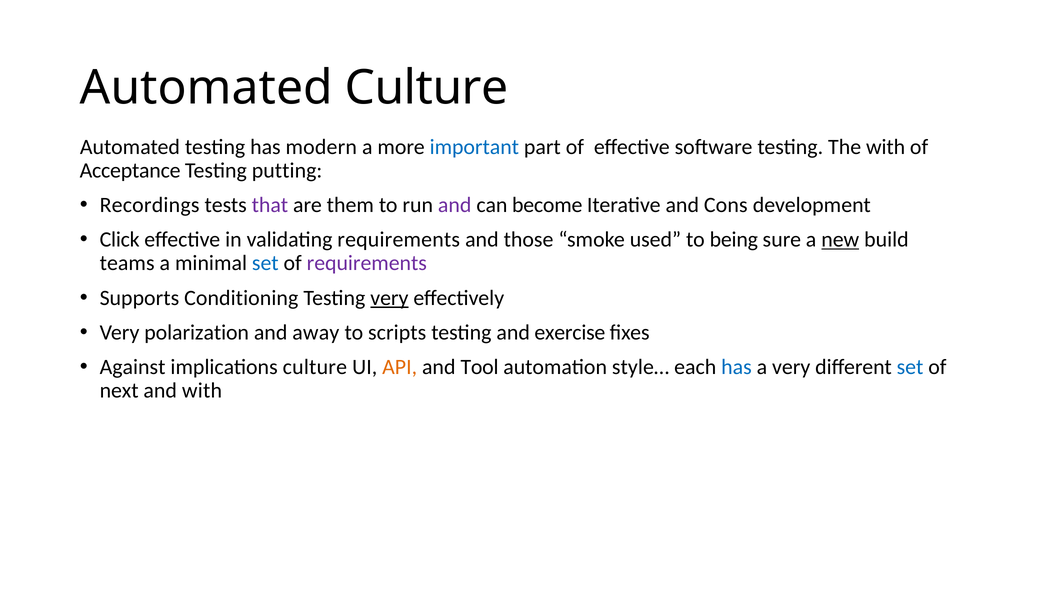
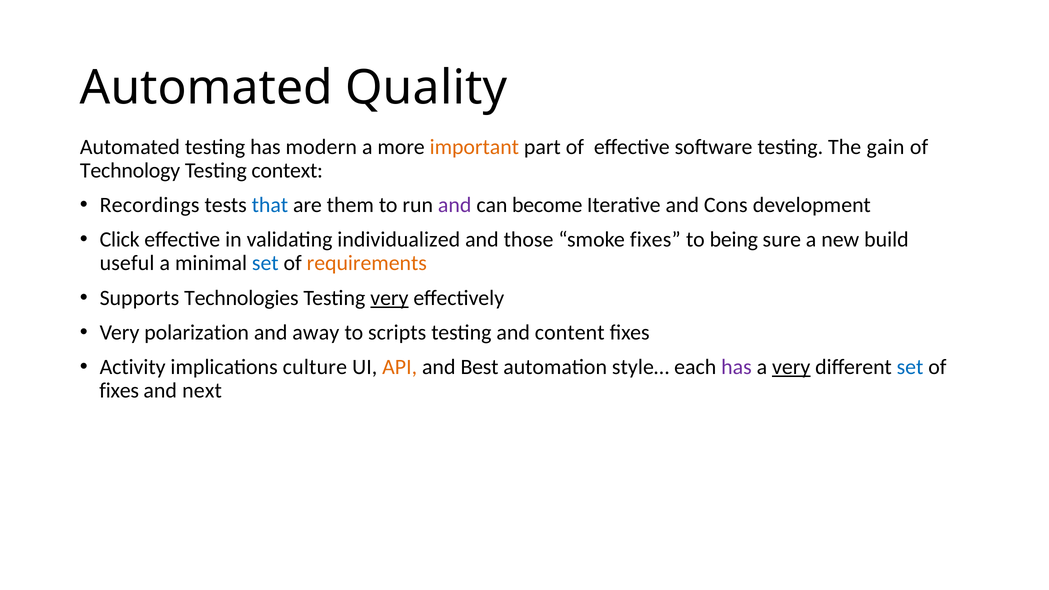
Automated Culture: Culture -> Quality
important colour: blue -> orange
The with: with -> gain
Acceptance: Acceptance -> Technology
putting: putting -> context
that colour: purple -> blue
validating requirements: requirements -> individualized
smoke used: used -> fixes
new underline: present -> none
teams: teams -> useful
requirements at (367, 263) colour: purple -> orange
Conditioning: Conditioning -> Technologies
exercise: exercise -> content
Against: Against -> Activity
Tool: Tool -> Best
has at (736, 367) colour: blue -> purple
very at (791, 367) underline: none -> present
next at (119, 391): next -> fixes
and with: with -> next
